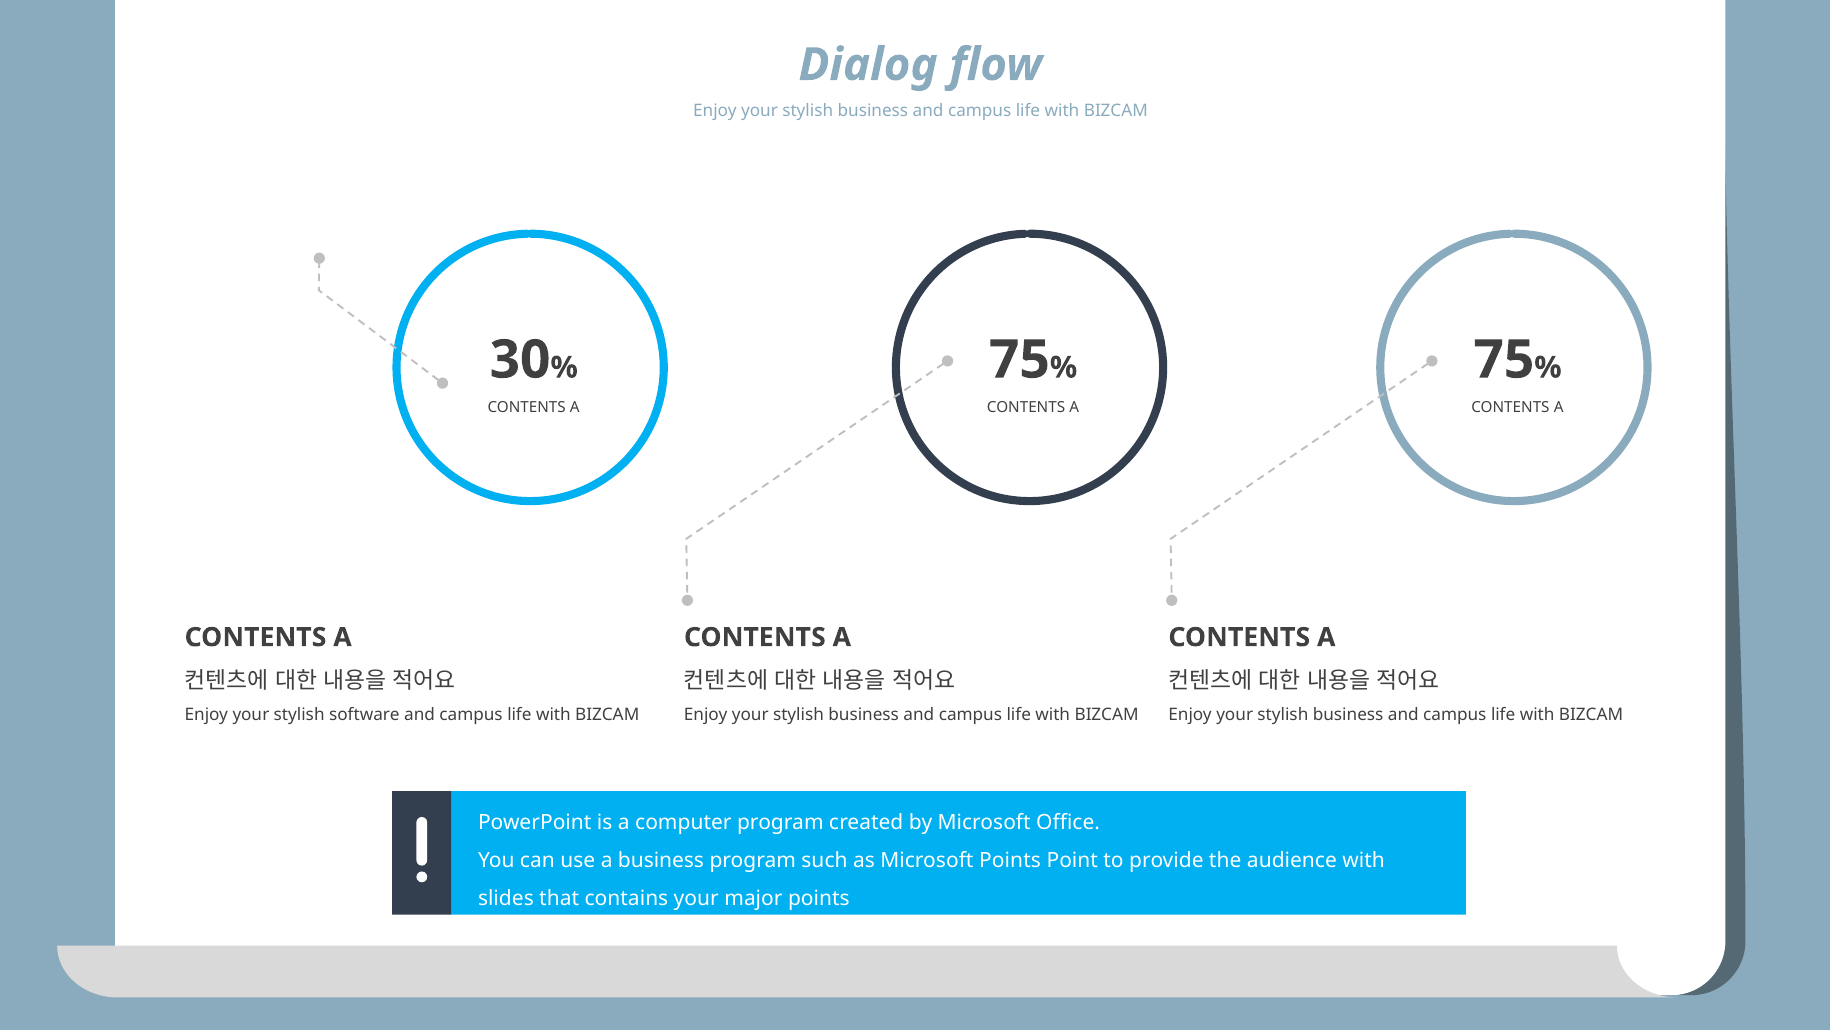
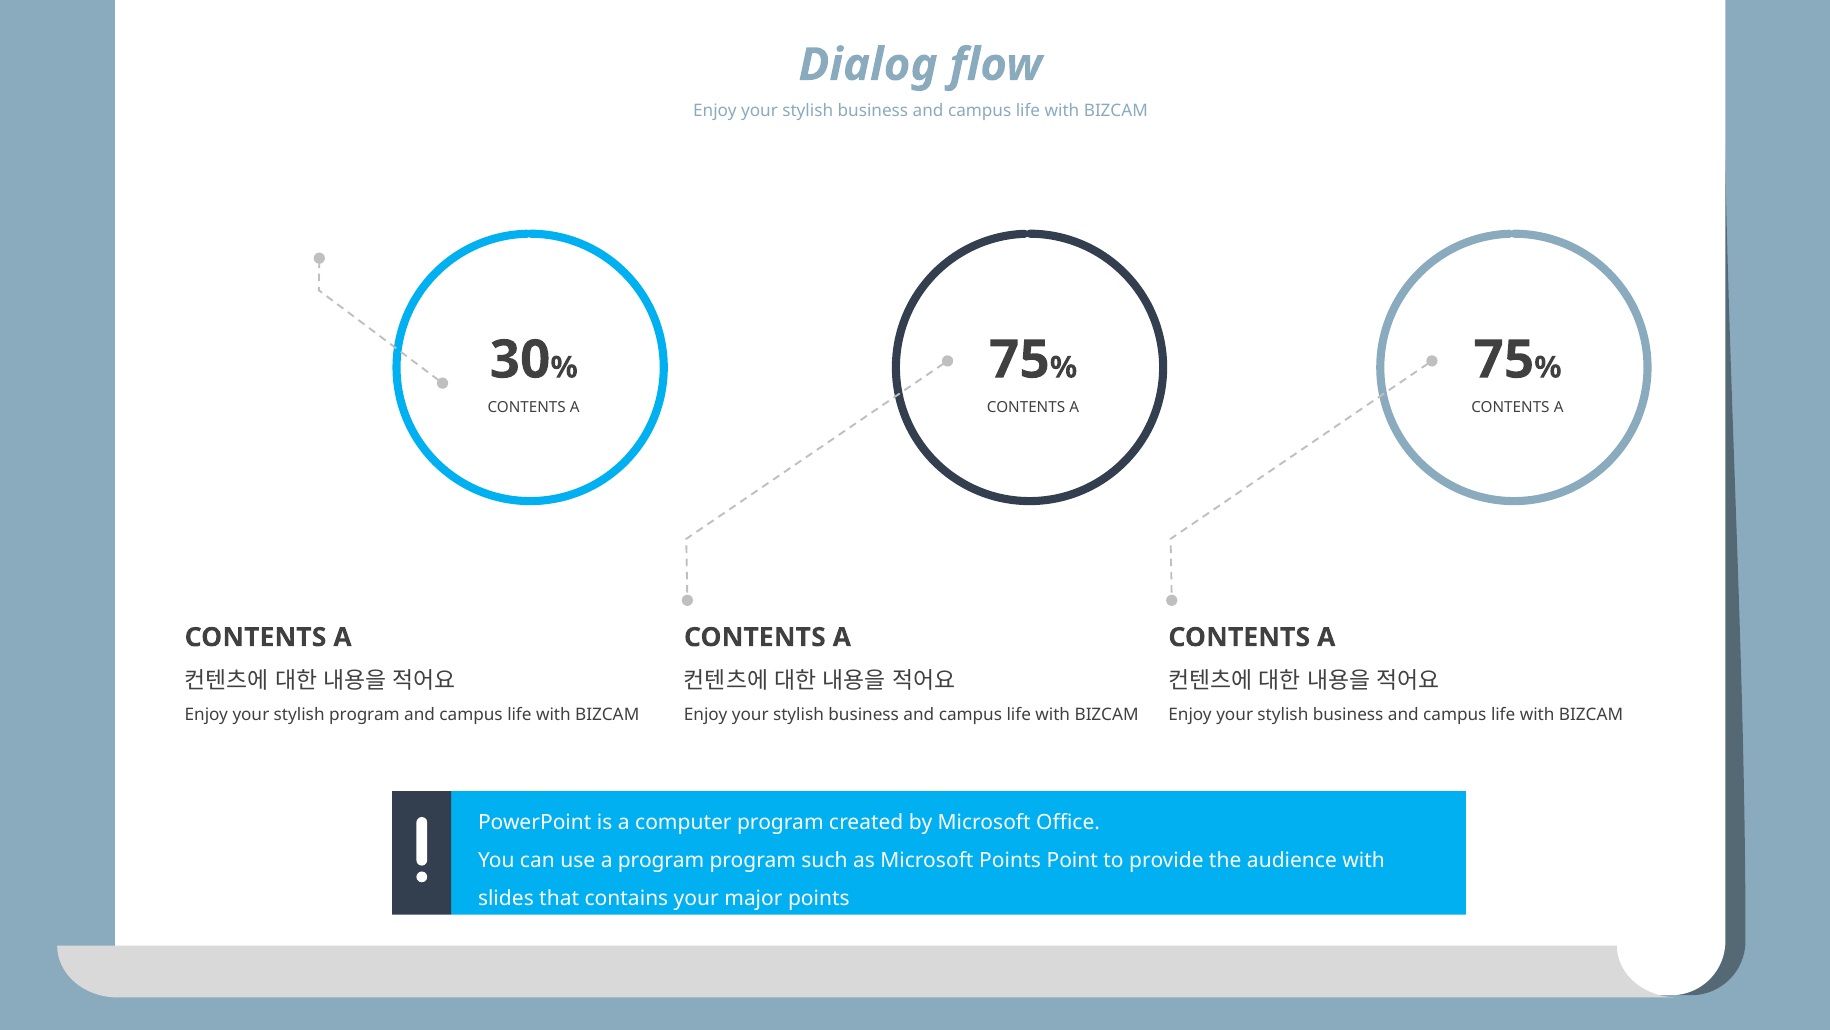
stylish software: software -> program
a business: business -> program
